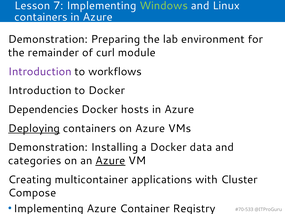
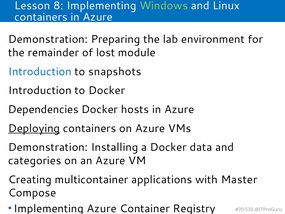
7: 7 -> 8
curl: curl -> lost
Introduction at (40, 71) colour: purple -> blue
workflows: workflows -> snapshots
Azure at (110, 160) underline: present -> none
Cluster: Cluster -> Master
